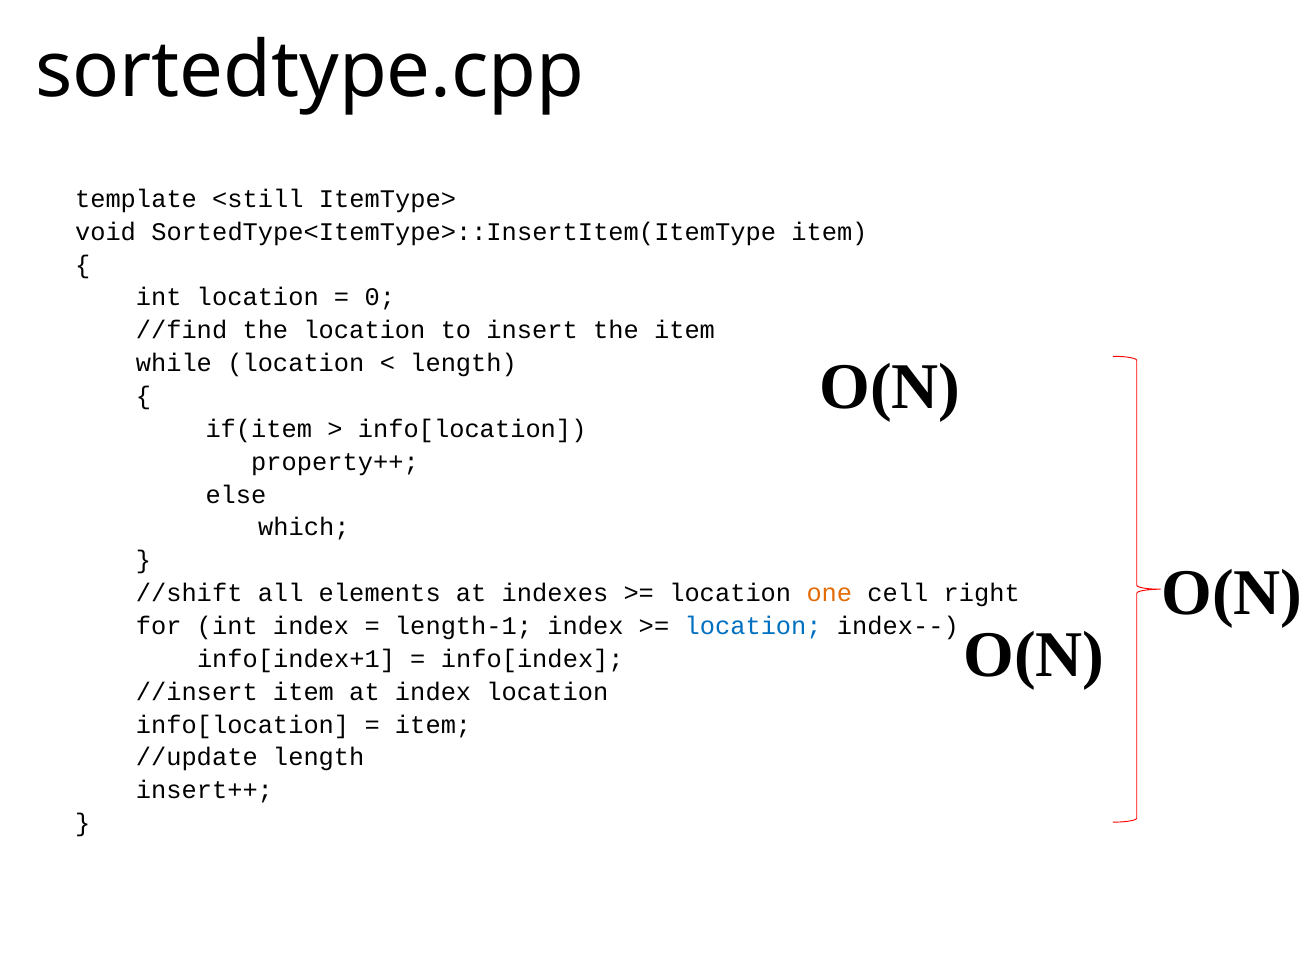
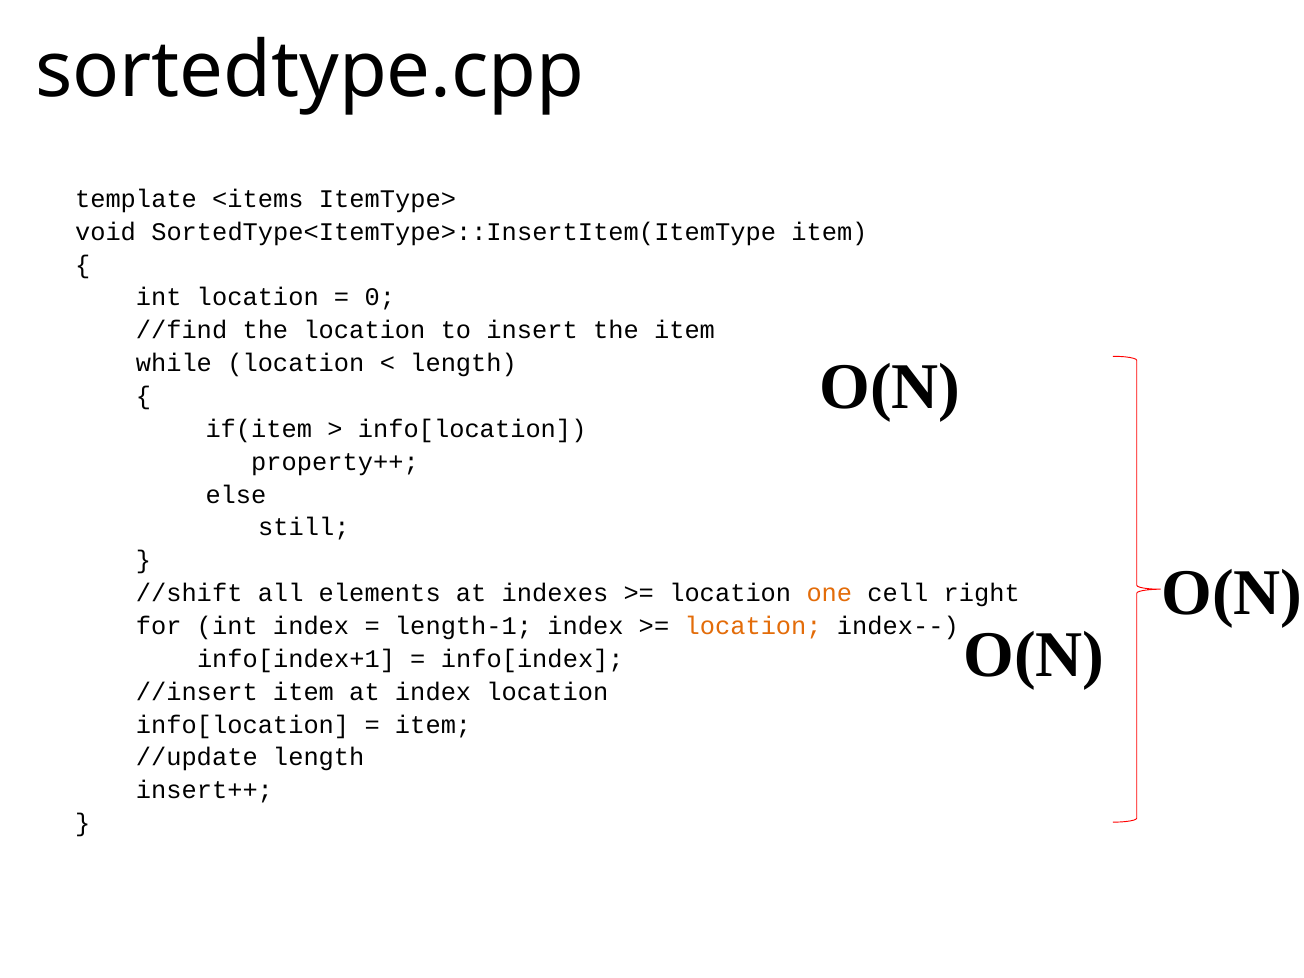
<still: <still -> <items
which: which -> still
location at (753, 626) colour: blue -> orange
